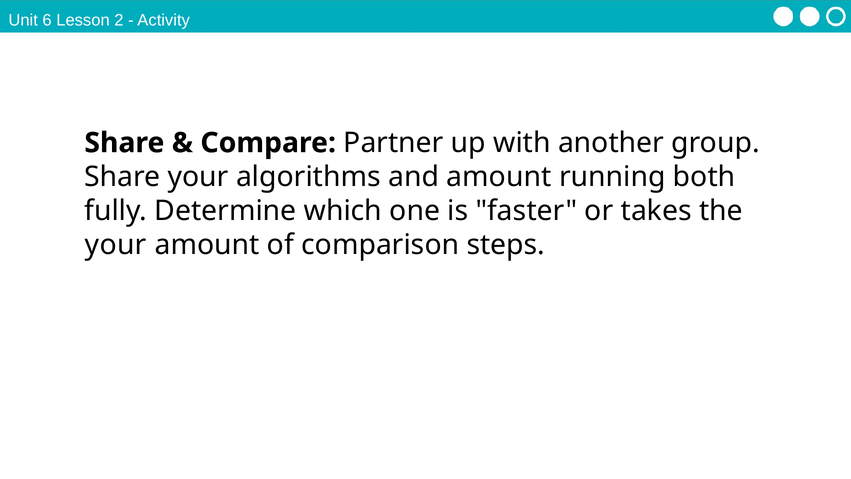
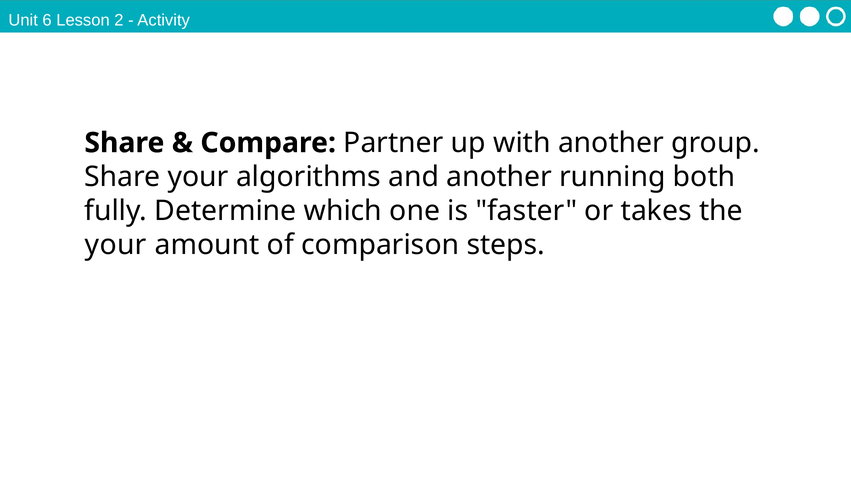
and amount: amount -> another
